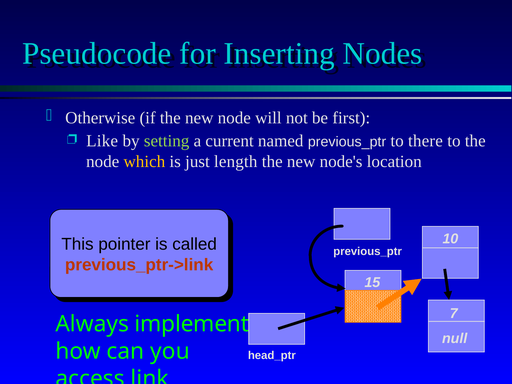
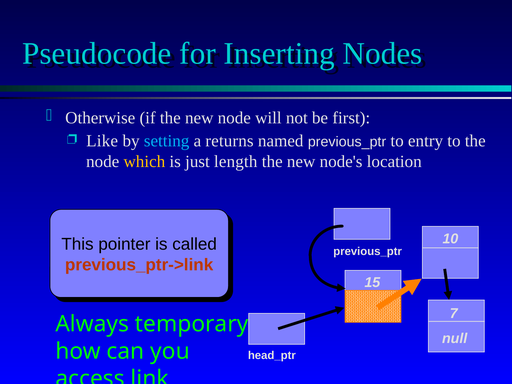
setting colour: light green -> light blue
current: current -> returns
there: there -> entry
implement: implement -> temporary
